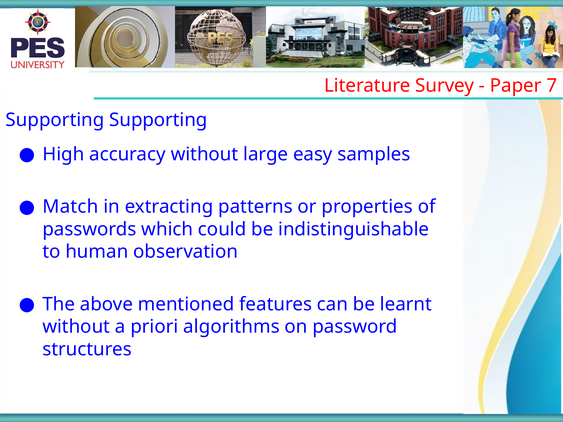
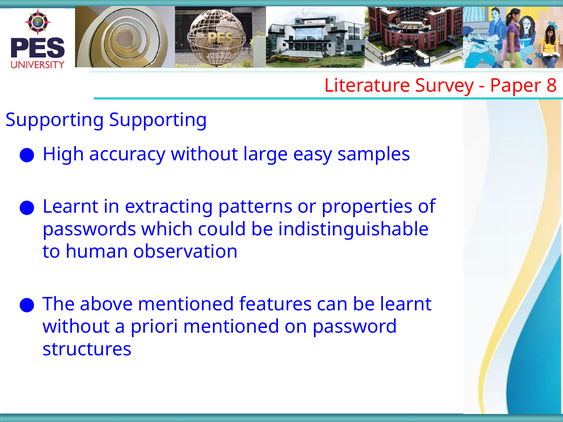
7: 7 -> 8
Match at (70, 207): Match -> Learnt
priori algorithms: algorithms -> mentioned
